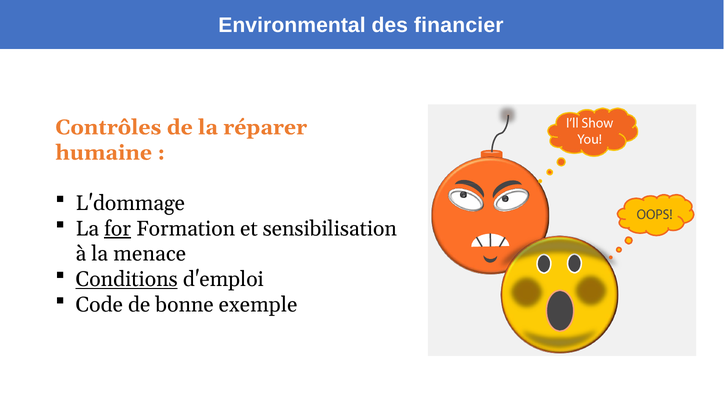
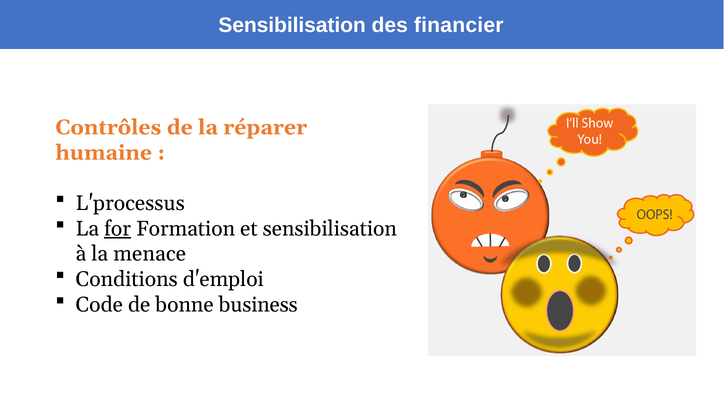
Environmental at (292, 25): Environmental -> Sensibilisation
L'dommage: L'dommage -> L'processus
Conditions underline: present -> none
exemple: exemple -> business
